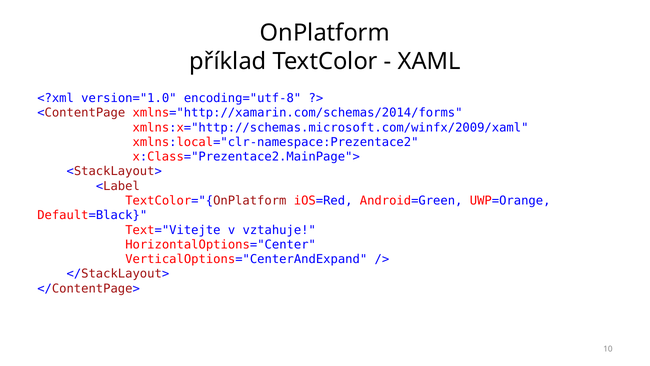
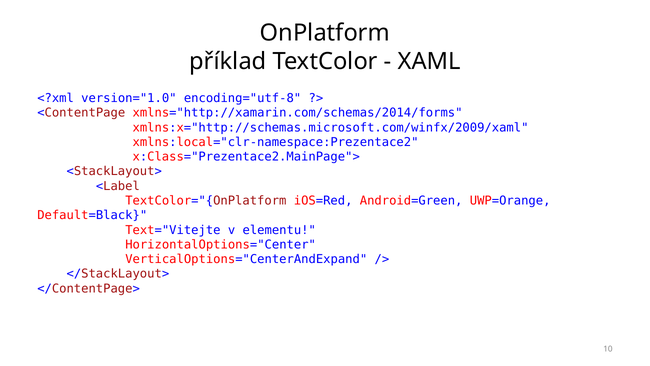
vztahuje: vztahuje -> elementu
